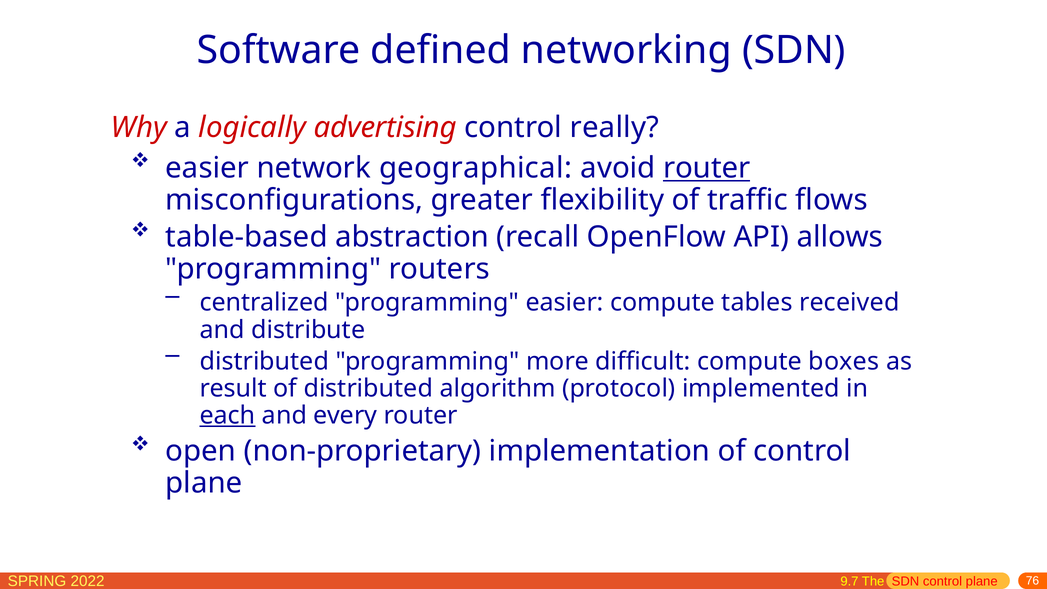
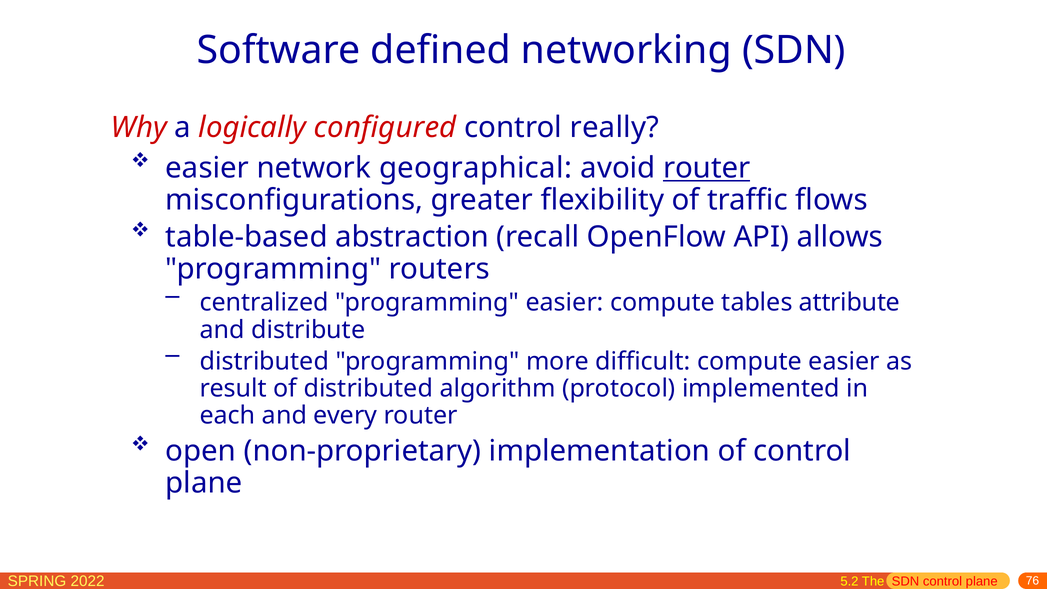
advertising: advertising -> configured
received: received -> attribute
compute boxes: boxes -> easier
each underline: present -> none
9.7: 9.7 -> 5.2
